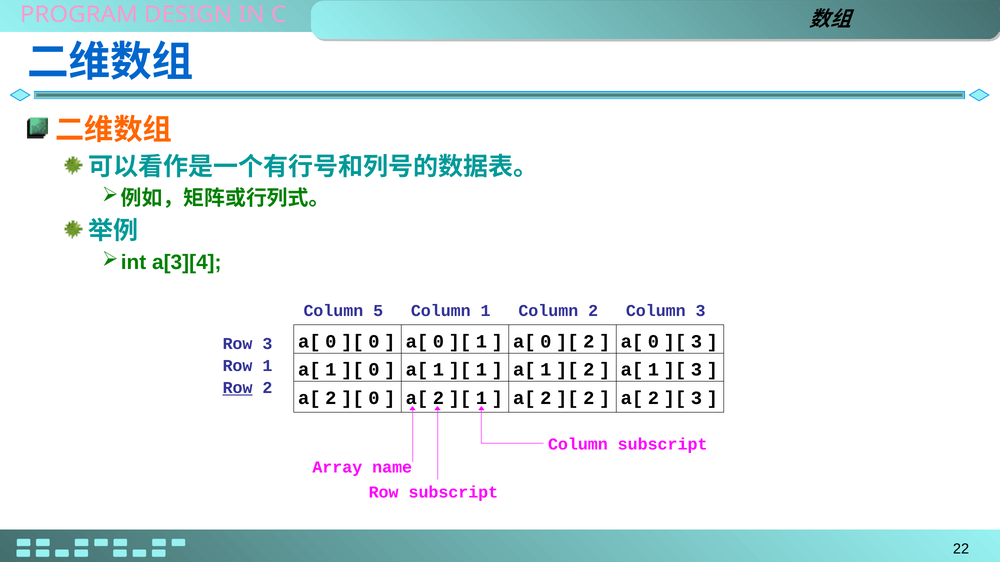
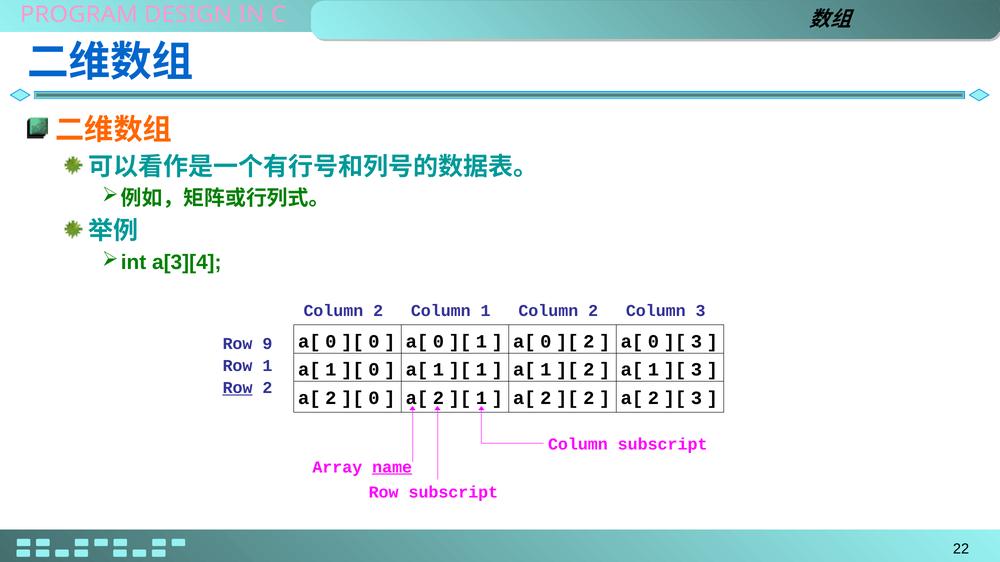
5 at (378, 311): 5 -> 2
Row 3: 3 -> 9
name underline: none -> present
